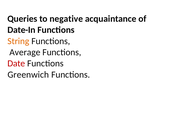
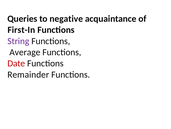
Date-In: Date-In -> First-In
String colour: orange -> purple
Greenwich: Greenwich -> Remainder
